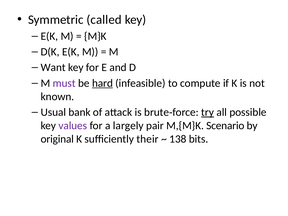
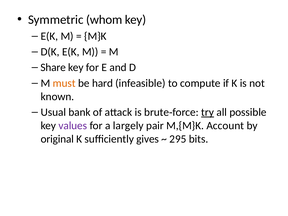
called: called -> whom
Want: Want -> Share
must colour: purple -> orange
hard underline: present -> none
Scenario: Scenario -> Account
their: their -> gives
138: 138 -> 295
